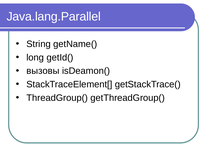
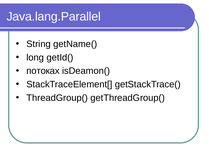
вызовы: вызовы -> потоках
